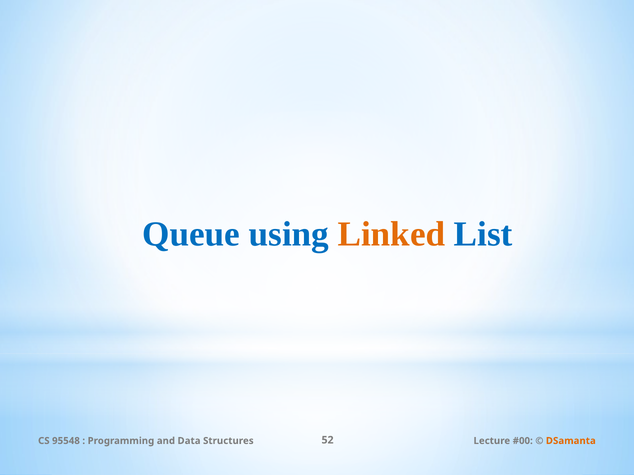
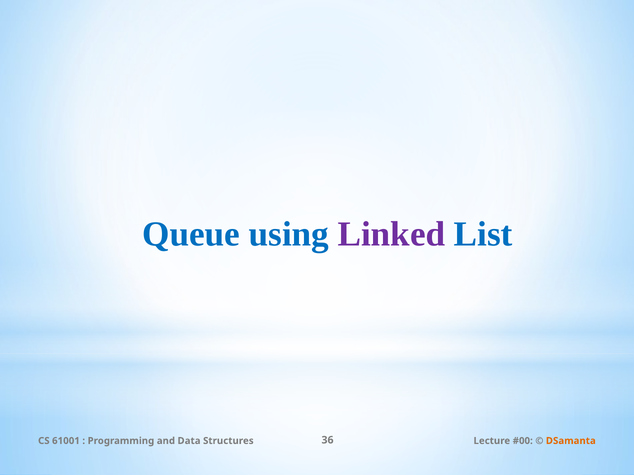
Linked colour: orange -> purple
95548: 95548 -> 61001
52: 52 -> 36
